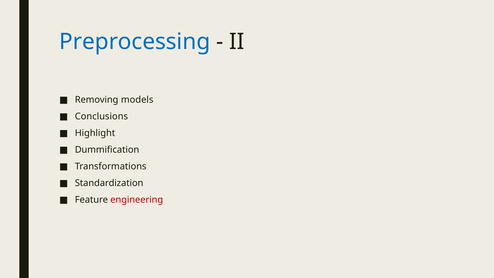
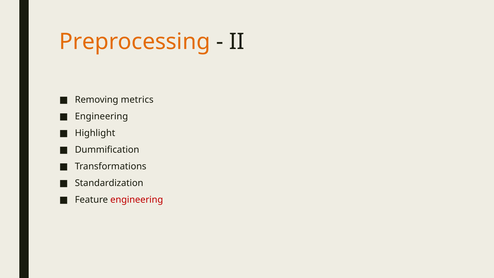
Preprocessing colour: blue -> orange
models: models -> metrics
Conclusions at (101, 116): Conclusions -> Engineering
